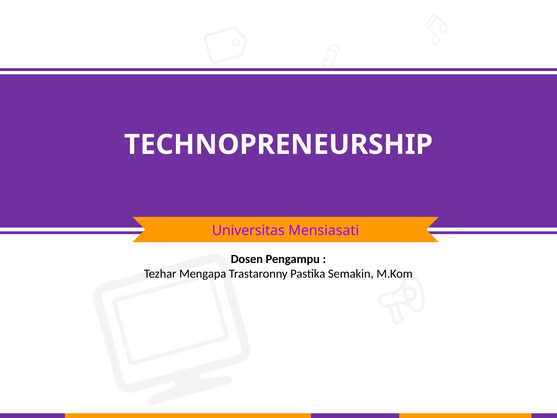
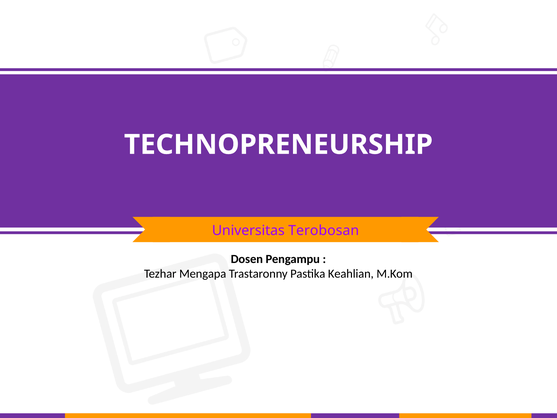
Mensiasati: Mensiasati -> Terobosan
Semakin: Semakin -> Keahlian
